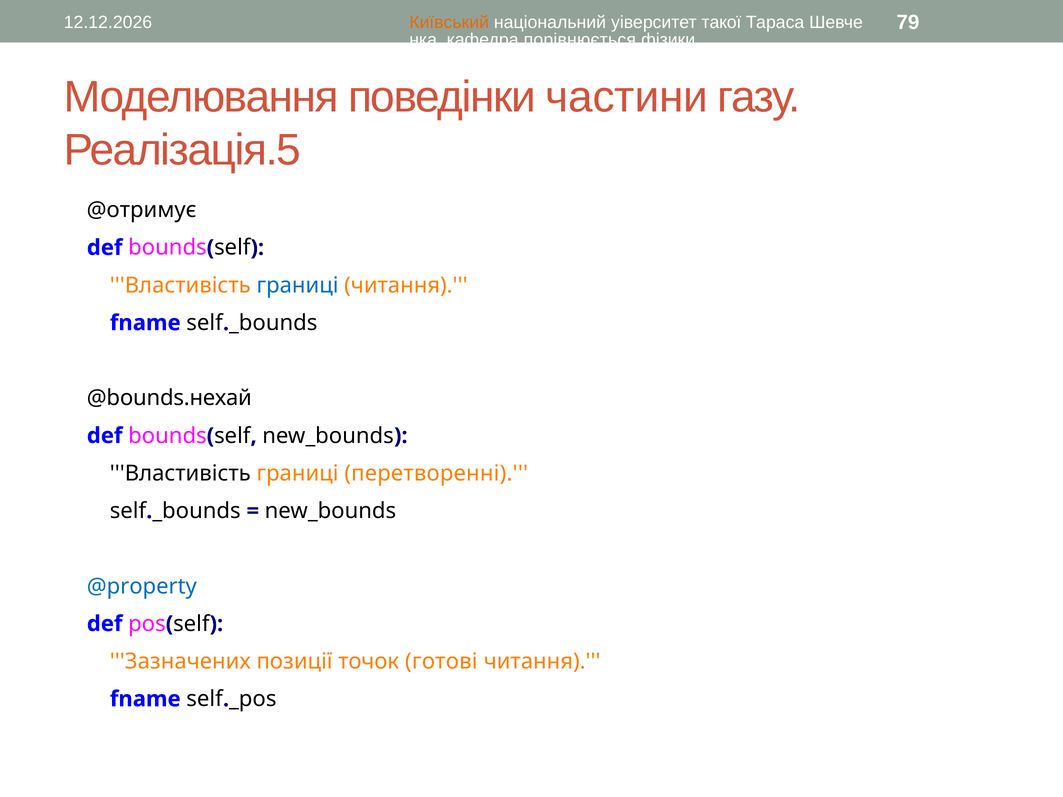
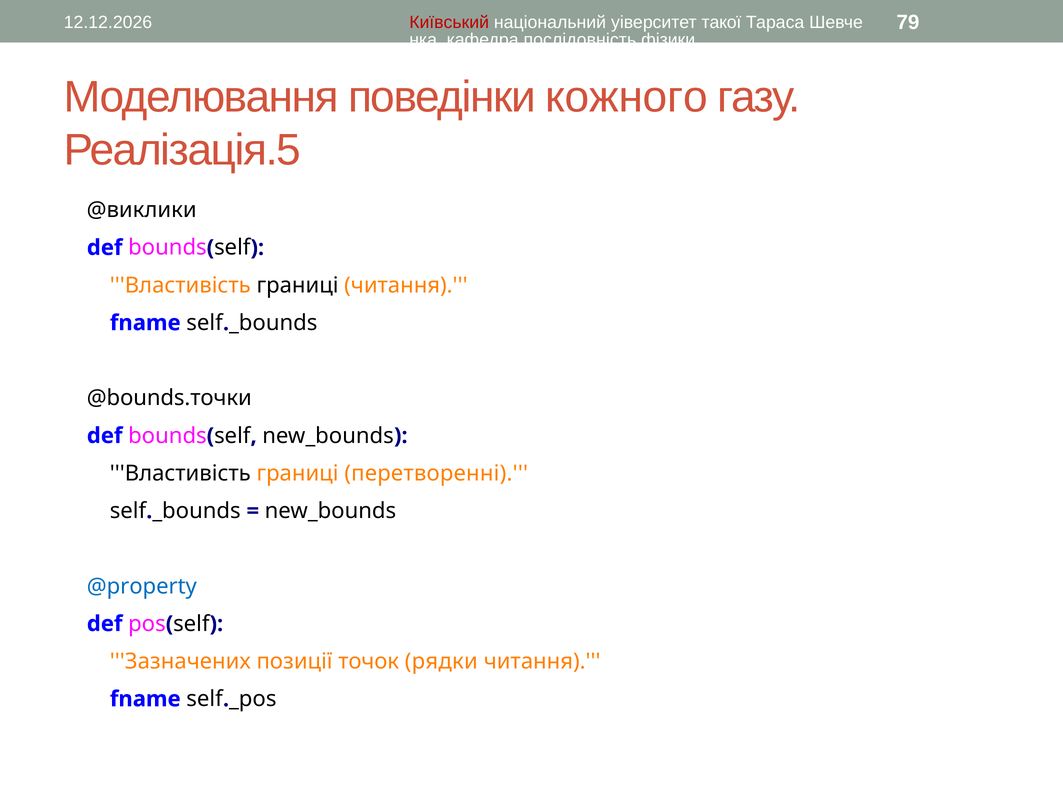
Київський colour: orange -> red
порівнюється: порівнюється -> послідовність
частини: частини -> кожного
@отримує: @отримує -> @виклики
границі at (298, 285) colour: blue -> black
@bounds.нехай: @bounds.нехай -> @bounds.точки
готові: готові -> рядки
